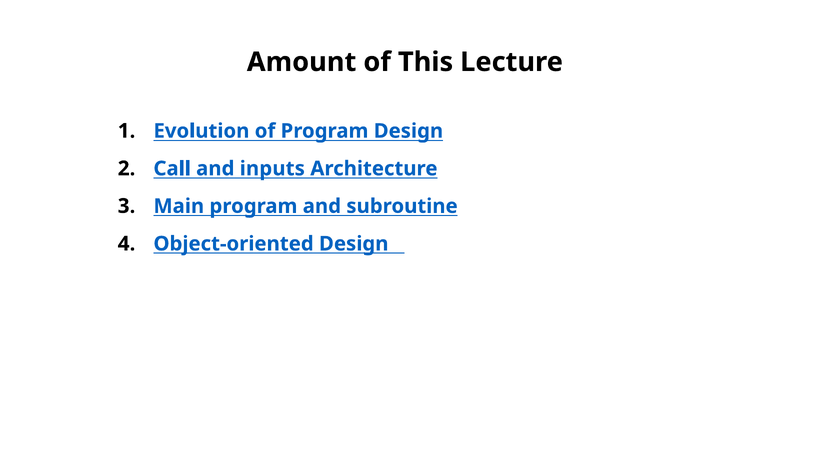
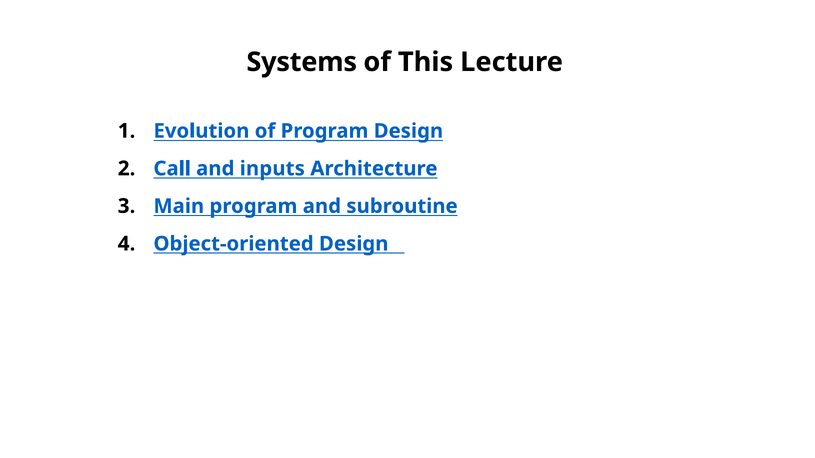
Amount: Amount -> Systems
